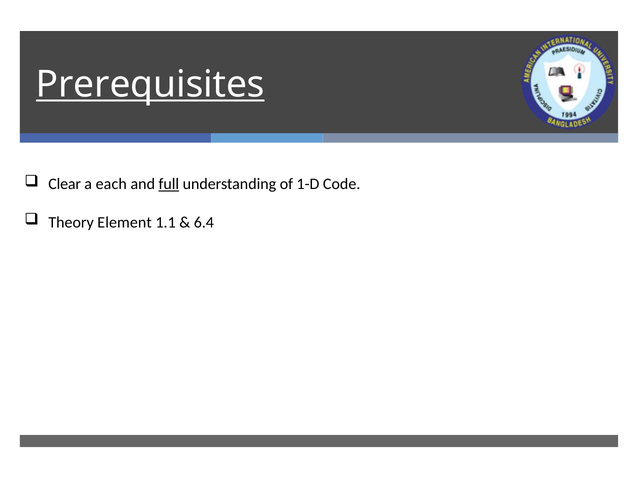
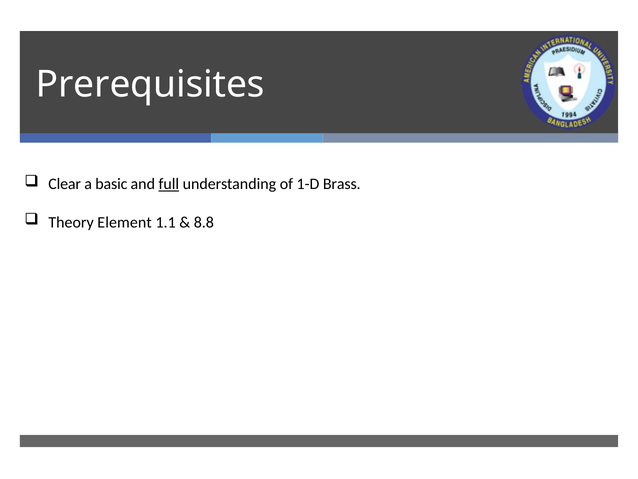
Prerequisites underline: present -> none
each: each -> basic
Code: Code -> Brass
6.4: 6.4 -> 8.8
